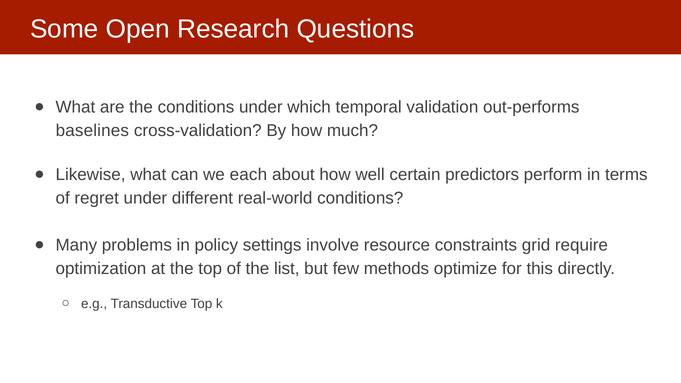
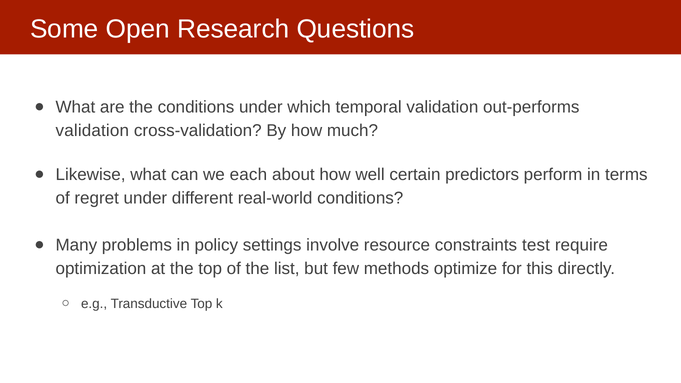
baselines at (92, 131): baselines -> validation
grid: grid -> test
